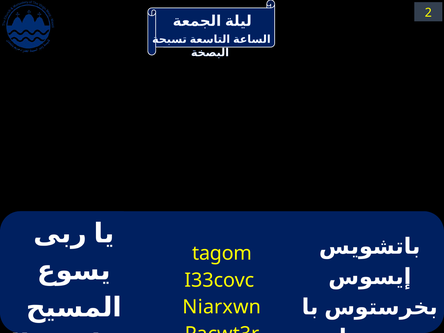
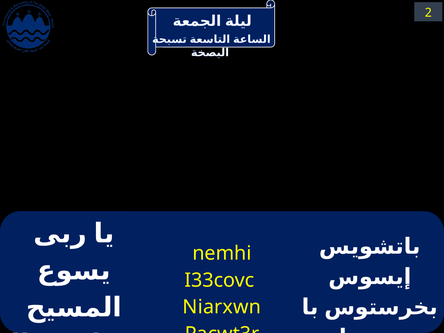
tagom: tagom -> nemhi
